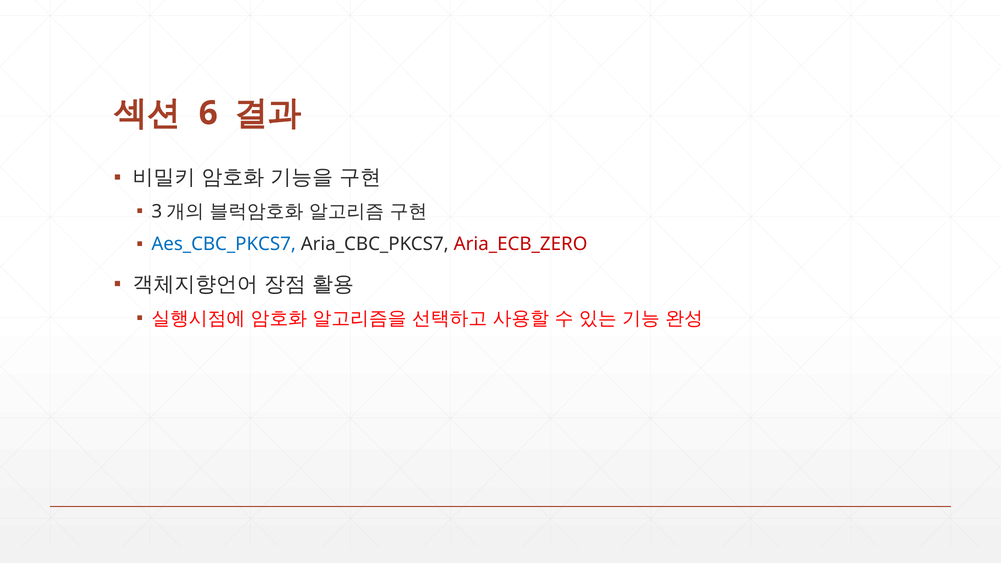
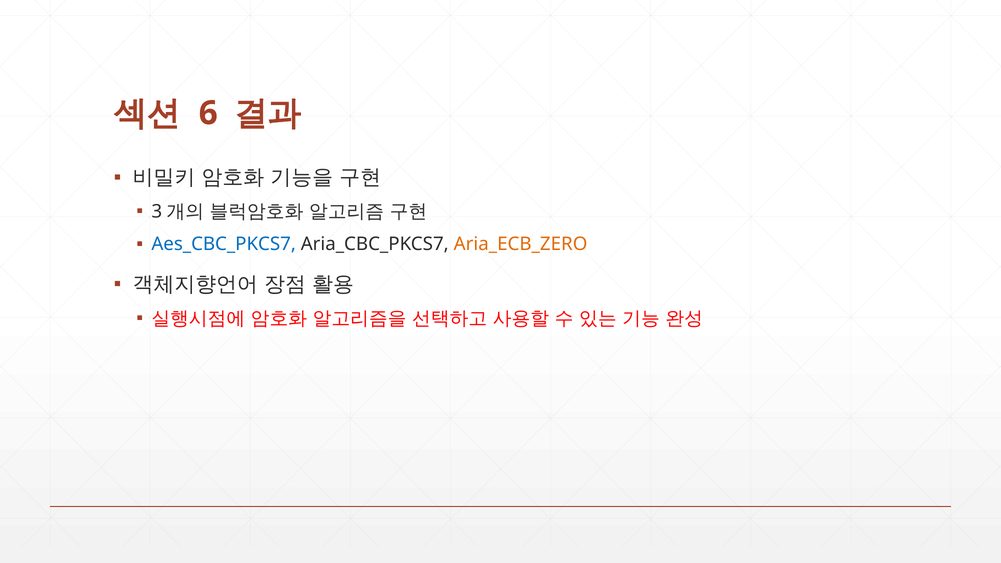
Aria_ECB_ZERO colour: red -> orange
